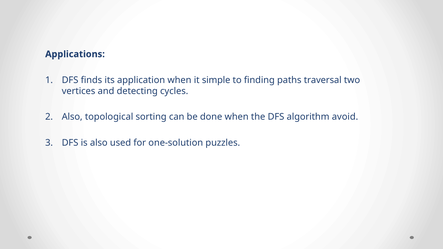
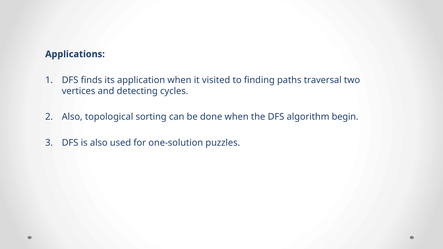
simple: simple -> visited
avoid: avoid -> begin
